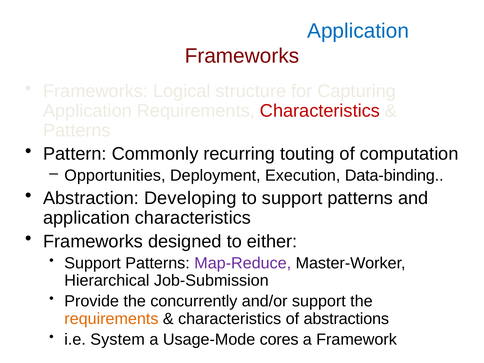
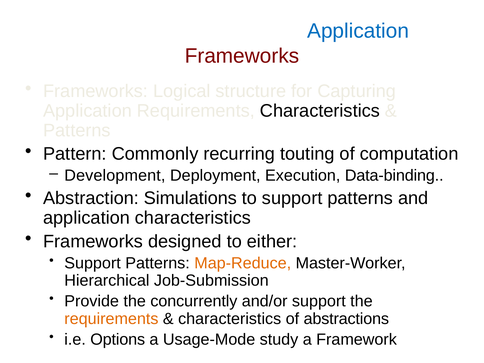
Characteristics at (320, 111) colour: red -> black
Opportunities at (115, 176): Opportunities -> Development
Developing: Developing -> Simulations
Map-Reduce colour: purple -> orange
System: System -> Options
cores: cores -> study
